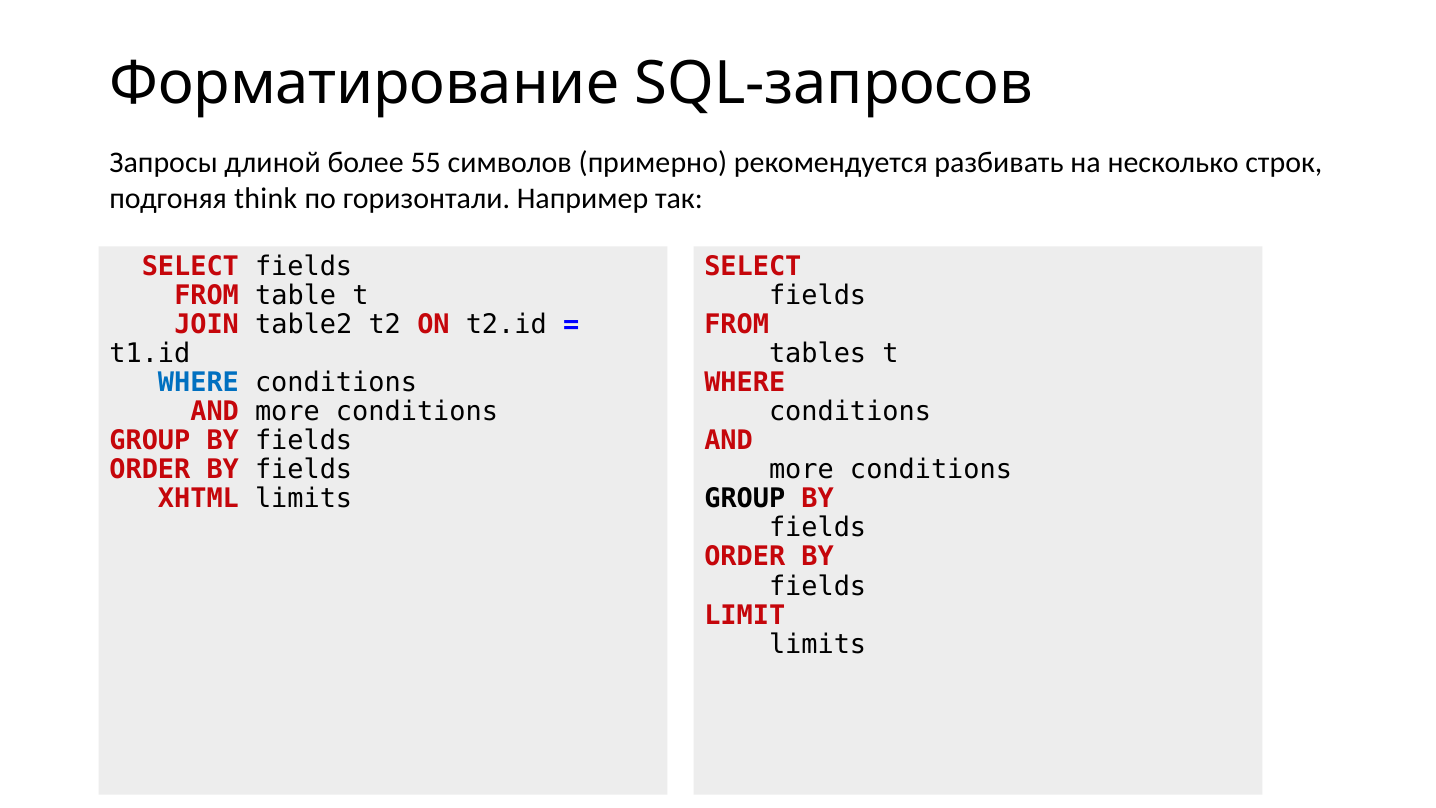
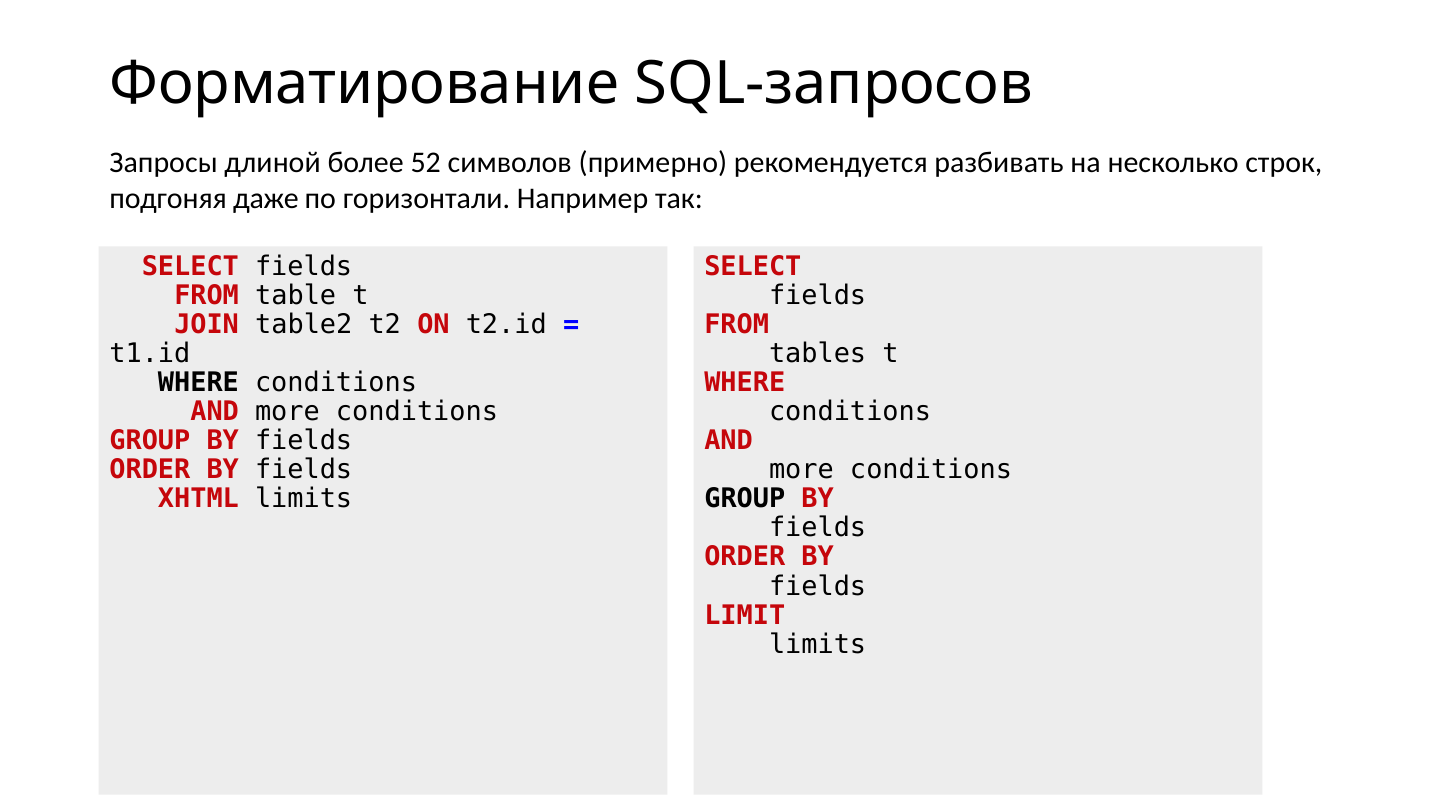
55: 55 -> 52
think: think -> даже
WHERE at (198, 382) colour: blue -> black
